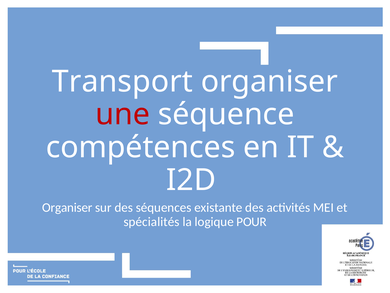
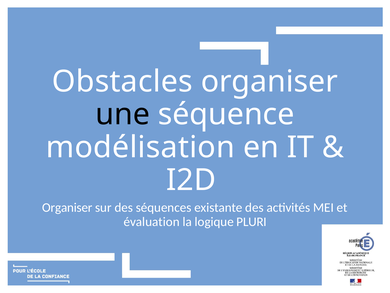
Transport: Transport -> Obstacles
une colour: red -> black
compétences: compétences -> modélisation
spécialités: spécialités -> évaluation
POUR: POUR -> PLURI
